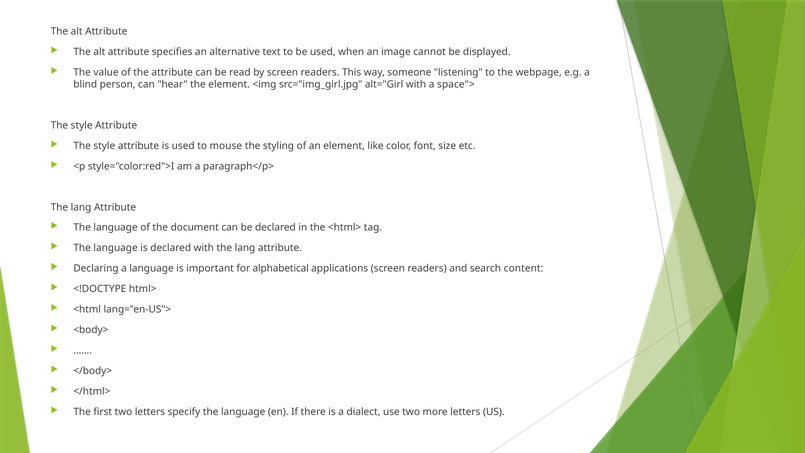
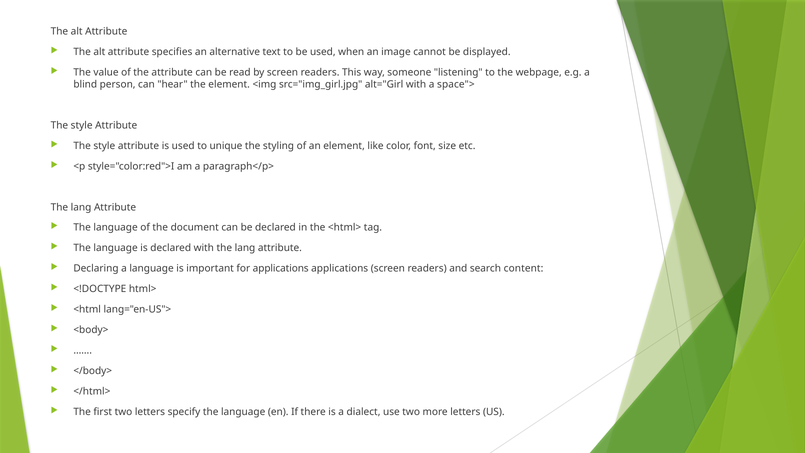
mouse: mouse -> unique
for alphabetical: alphabetical -> applications
